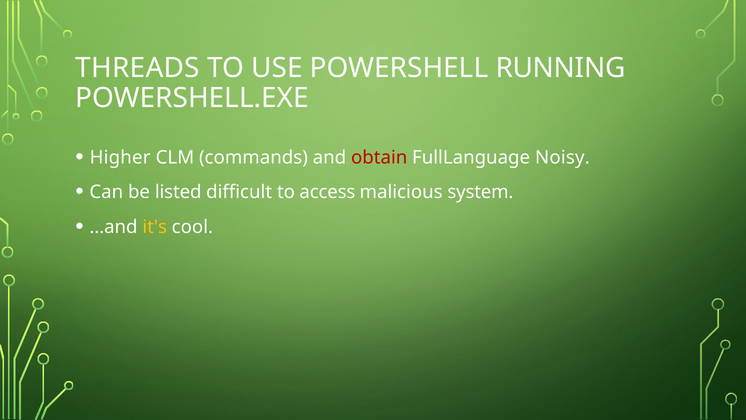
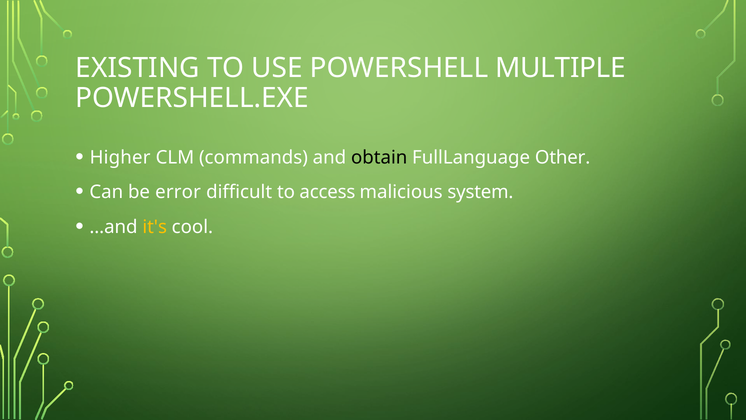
THREADS: THREADS -> EXISTING
RUNNING: RUNNING -> MULTIPLE
obtain colour: red -> black
Noisy: Noisy -> Other
listed: listed -> error
